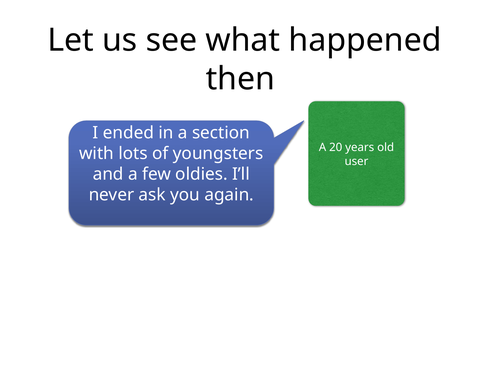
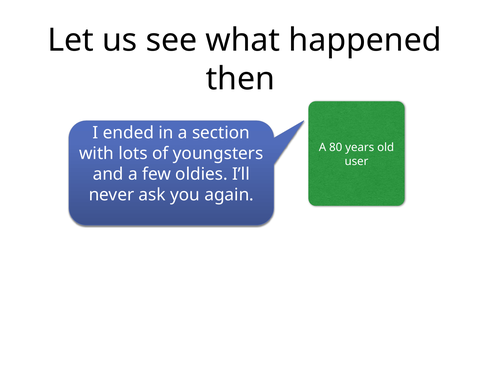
20: 20 -> 80
